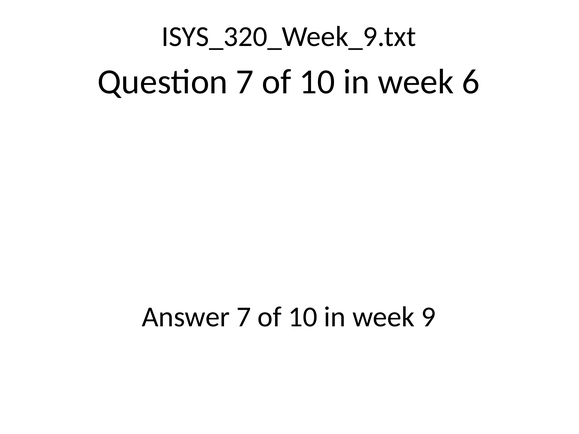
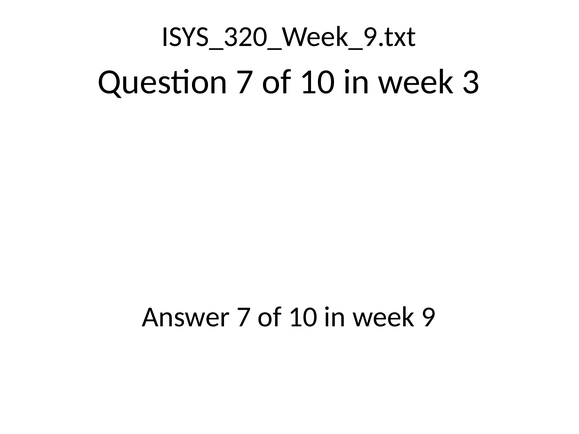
6: 6 -> 3
